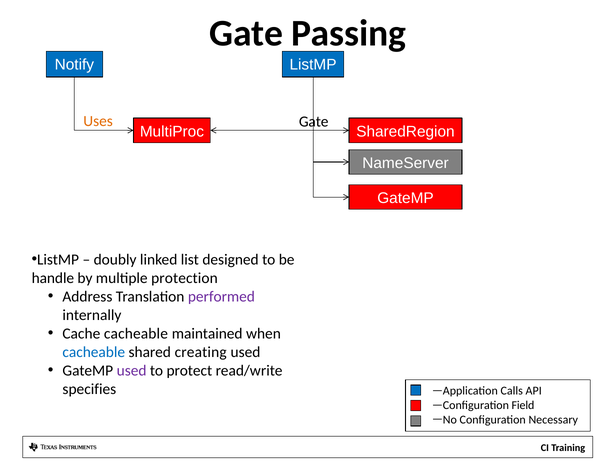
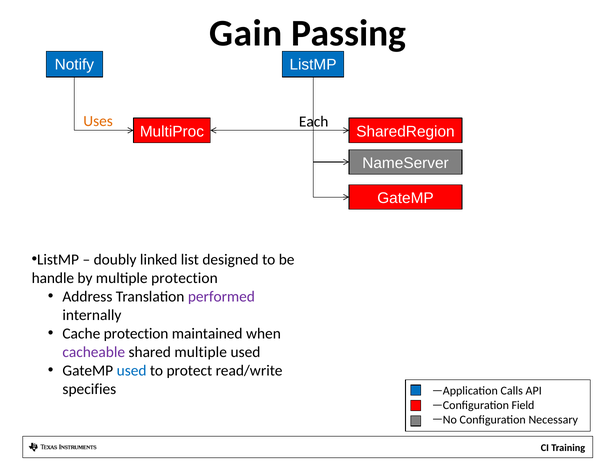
Gate at (246, 33): Gate -> Gain
Gate at (314, 122): Gate -> Each
Cache cacheable: cacheable -> protection
cacheable at (94, 352) colour: blue -> purple
shared creating: creating -> multiple
used at (132, 371) colour: purple -> blue
